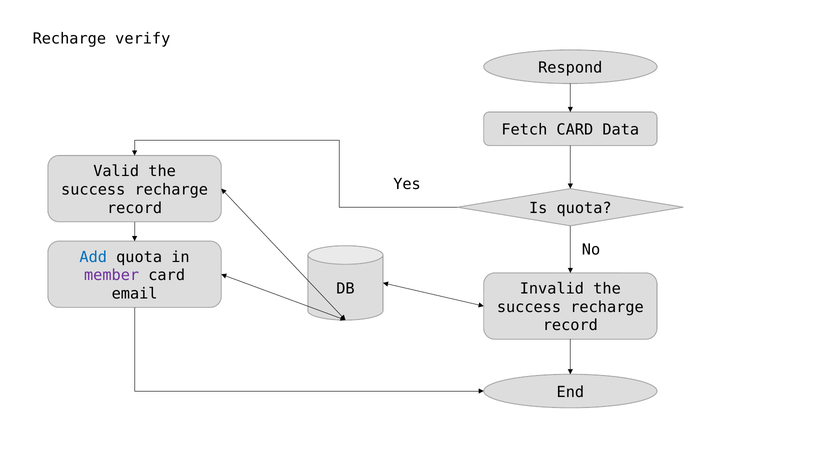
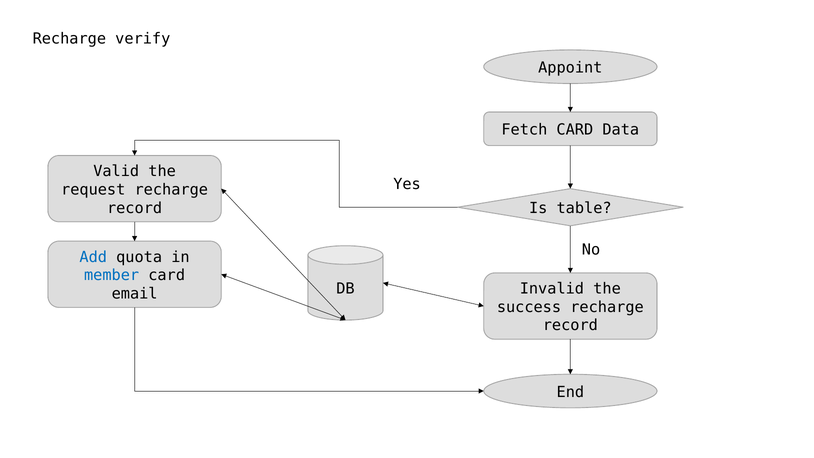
Respond: Respond -> Appoint
success at (93, 190): success -> request
Is quota: quota -> table
member colour: purple -> blue
